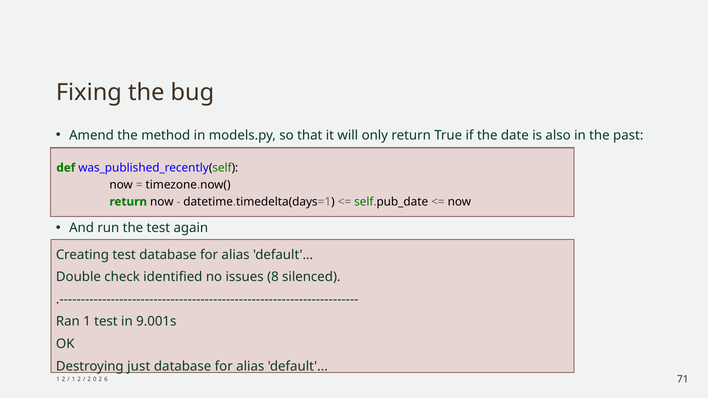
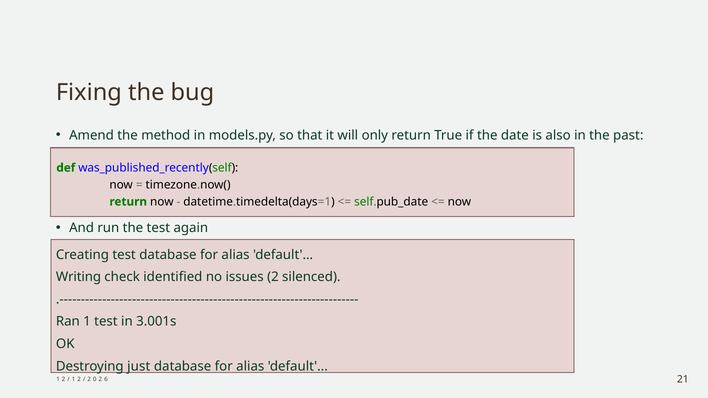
Double: Double -> Writing
issues 8: 8 -> 2
9.001s: 9.001s -> 3.001s
71: 71 -> 21
